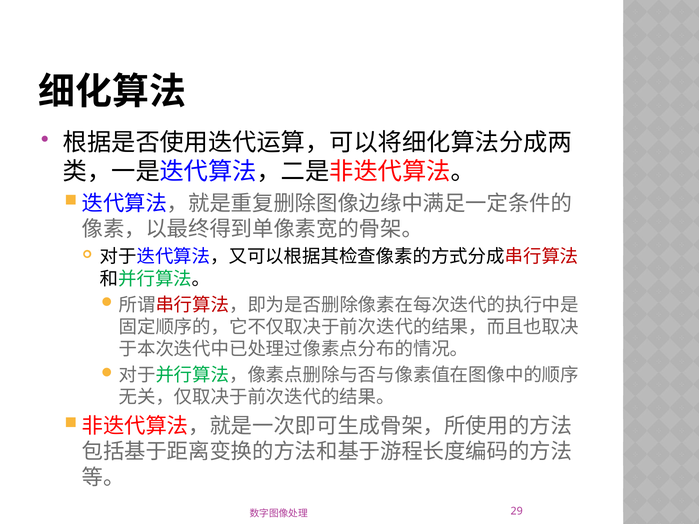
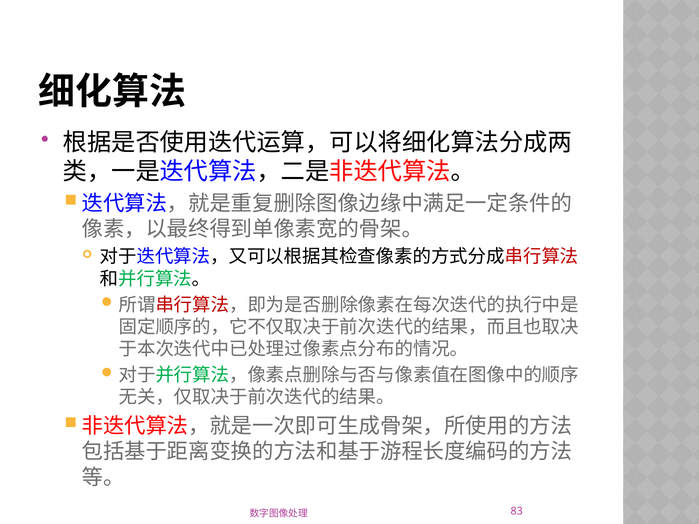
29: 29 -> 83
